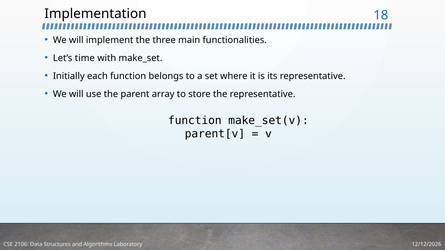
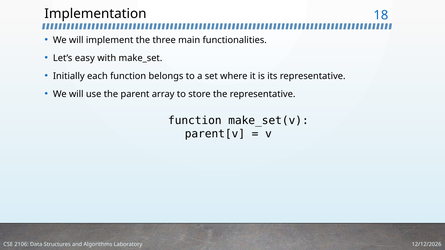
time: time -> easy
